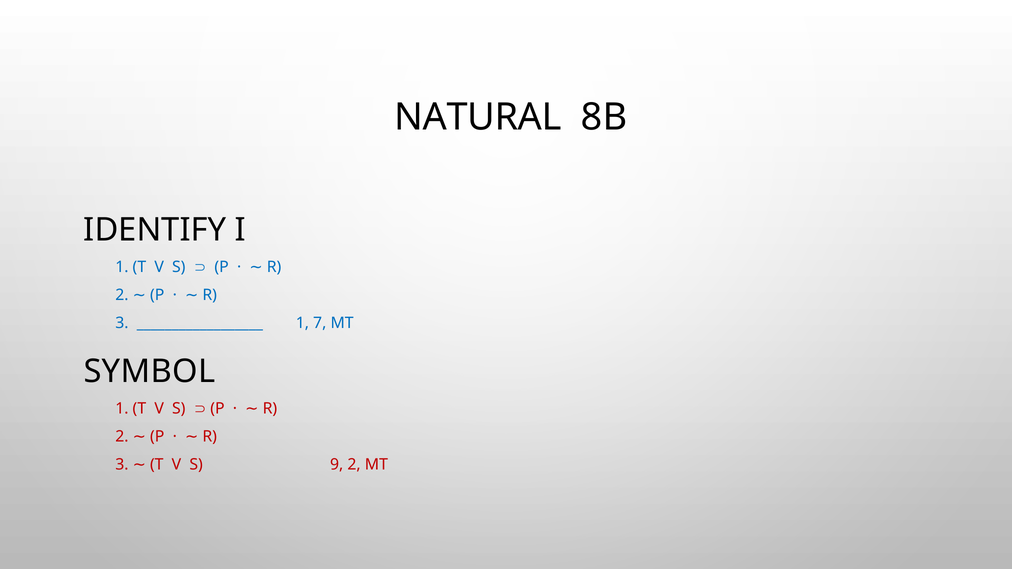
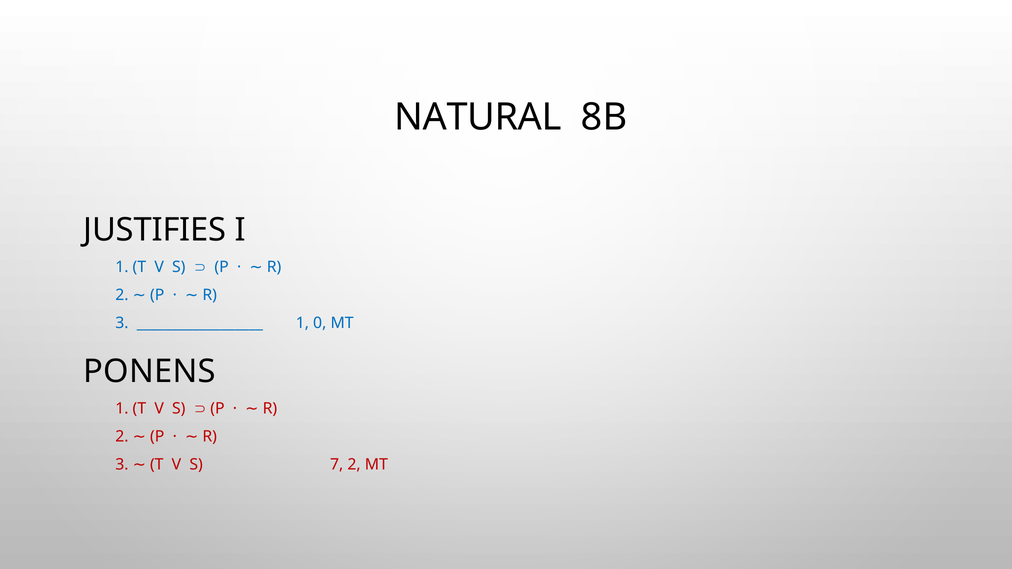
IDENTIFY: IDENTIFY -> JUSTIFIES
7: 7 -> 0
SYMBOL: SYMBOL -> PONENS
9: 9 -> 7
